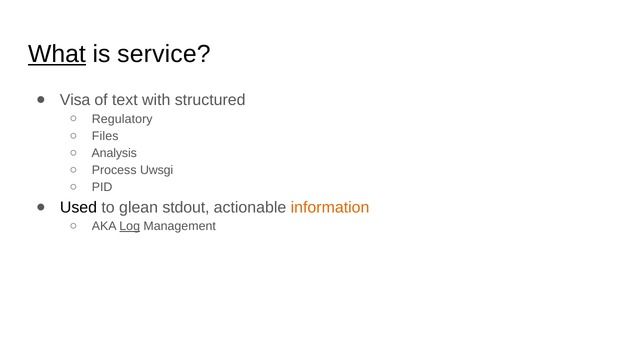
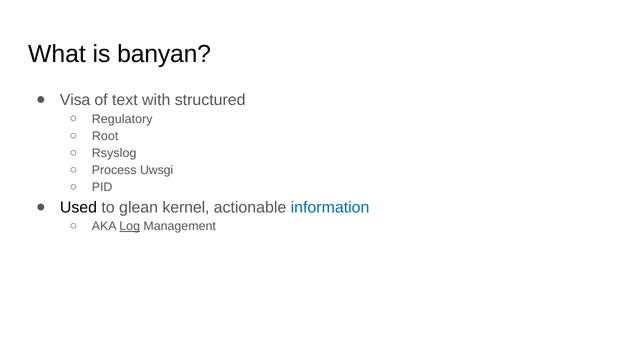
What underline: present -> none
service: service -> banyan
Files: Files -> Root
Analysis: Analysis -> Rsyslog
stdout: stdout -> kernel
information colour: orange -> blue
